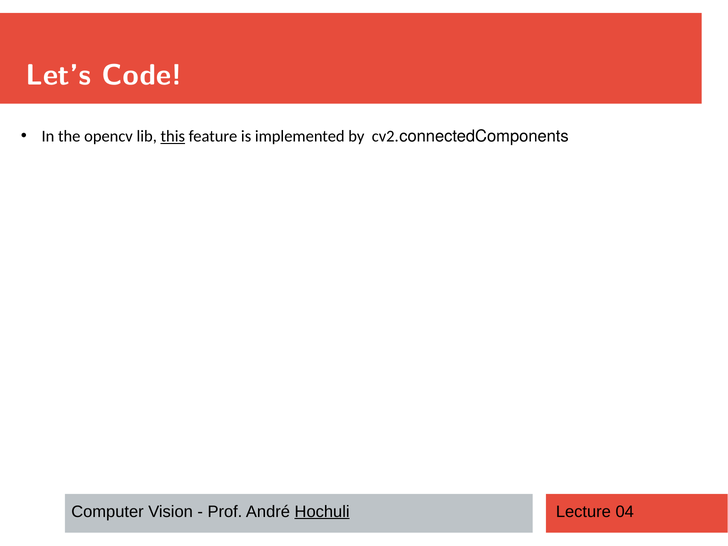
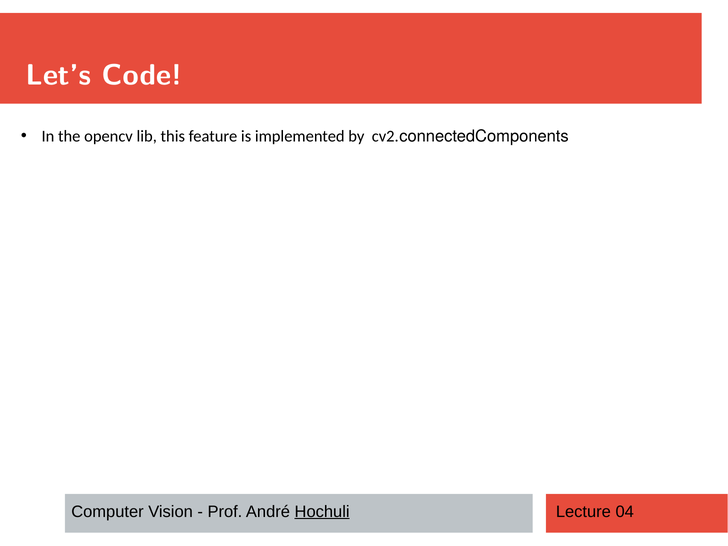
this underline: present -> none
